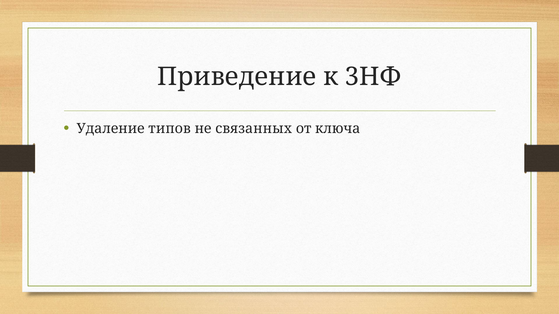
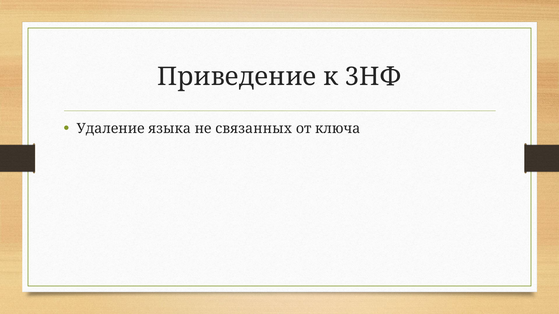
типов: типов -> языка
